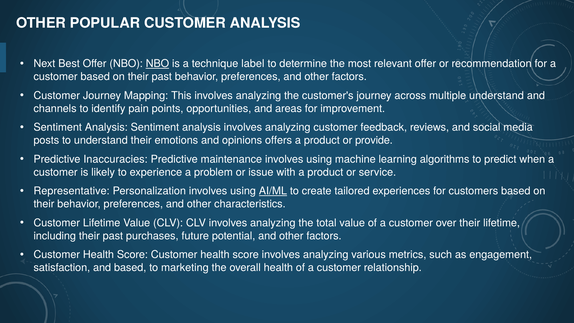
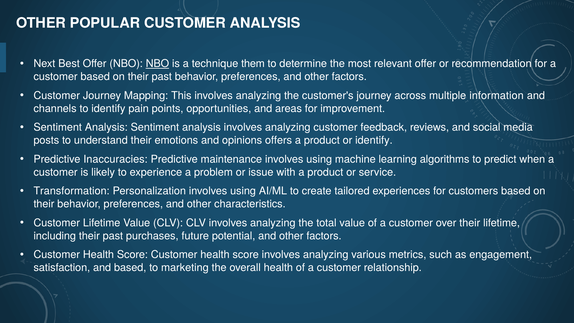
label: label -> them
multiple understand: understand -> information
or provide: provide -> identify
Representative: Representative -> Transformation
AI/ML underline: present -> none
